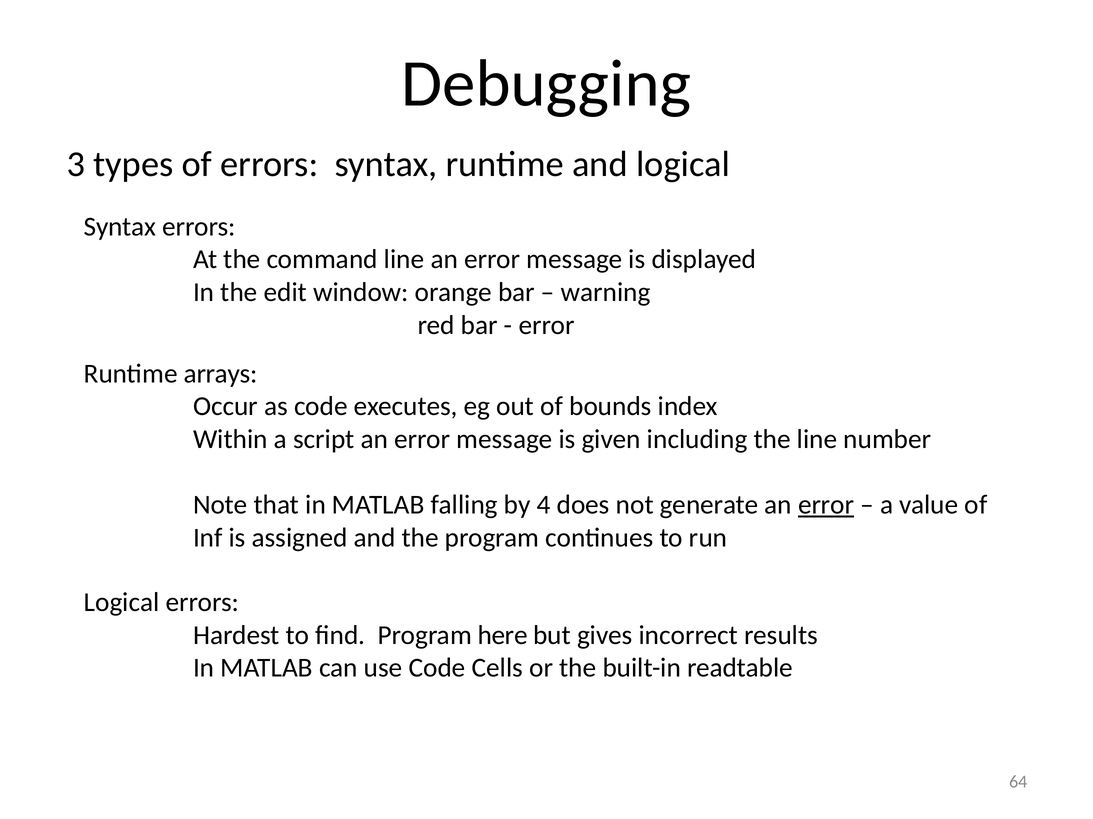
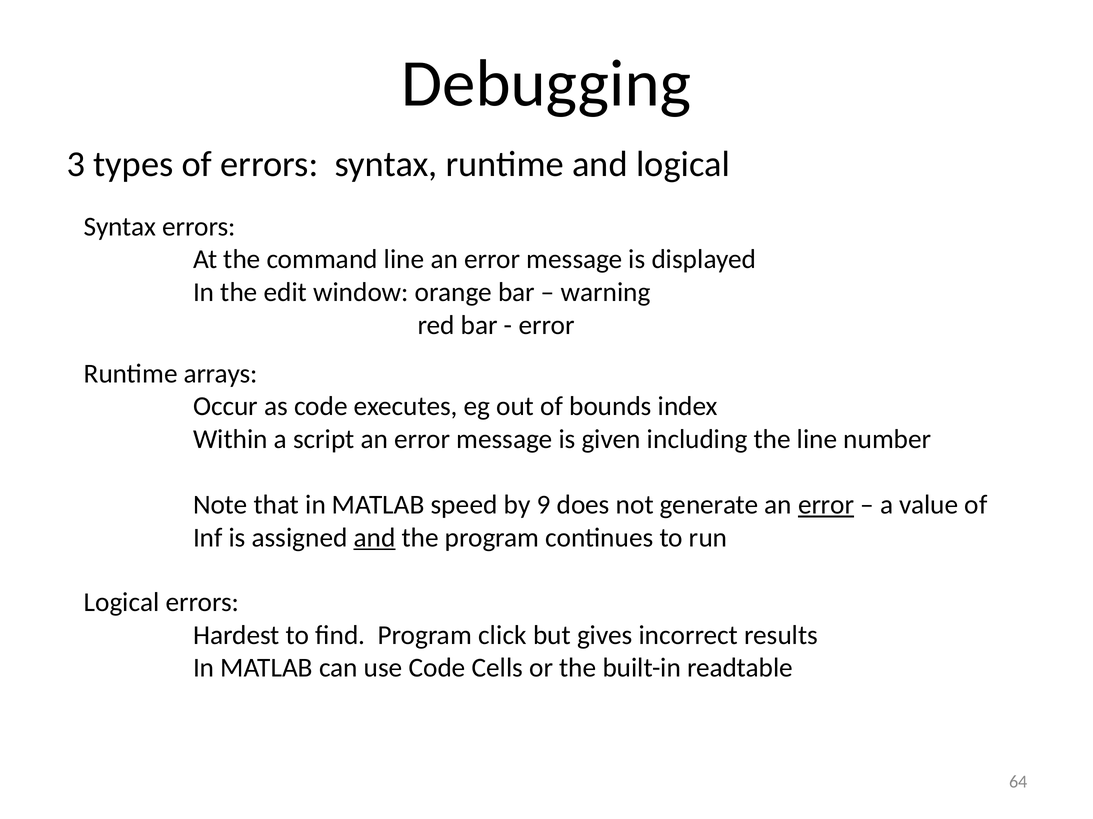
falling: falling -> speed
4: 4 -> 9
and at (374, 538) underline: none -> present
here: here -> click
